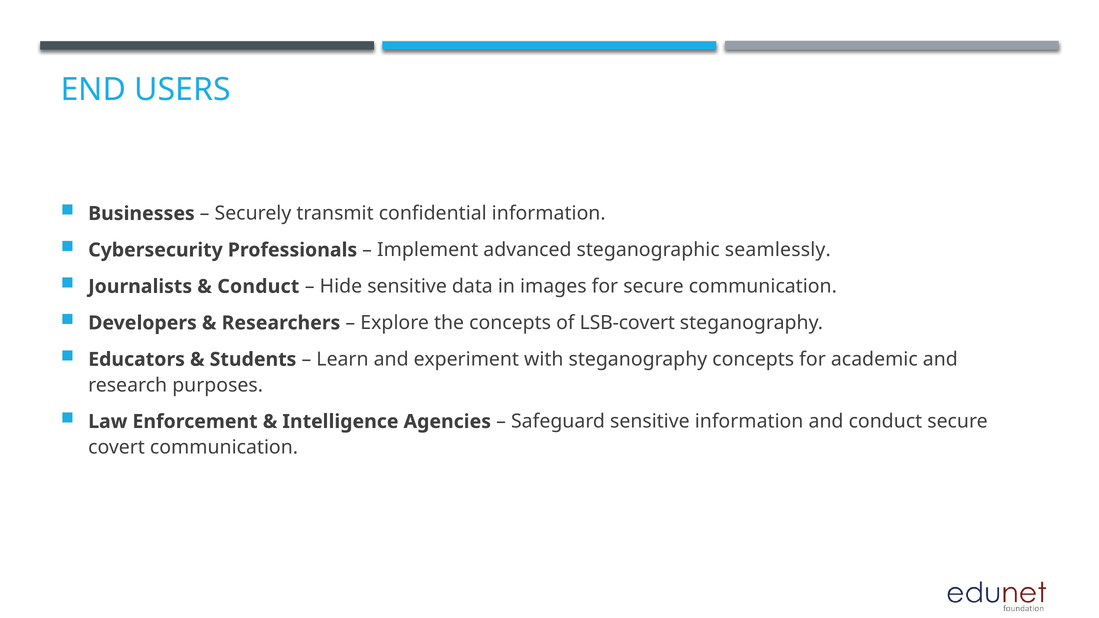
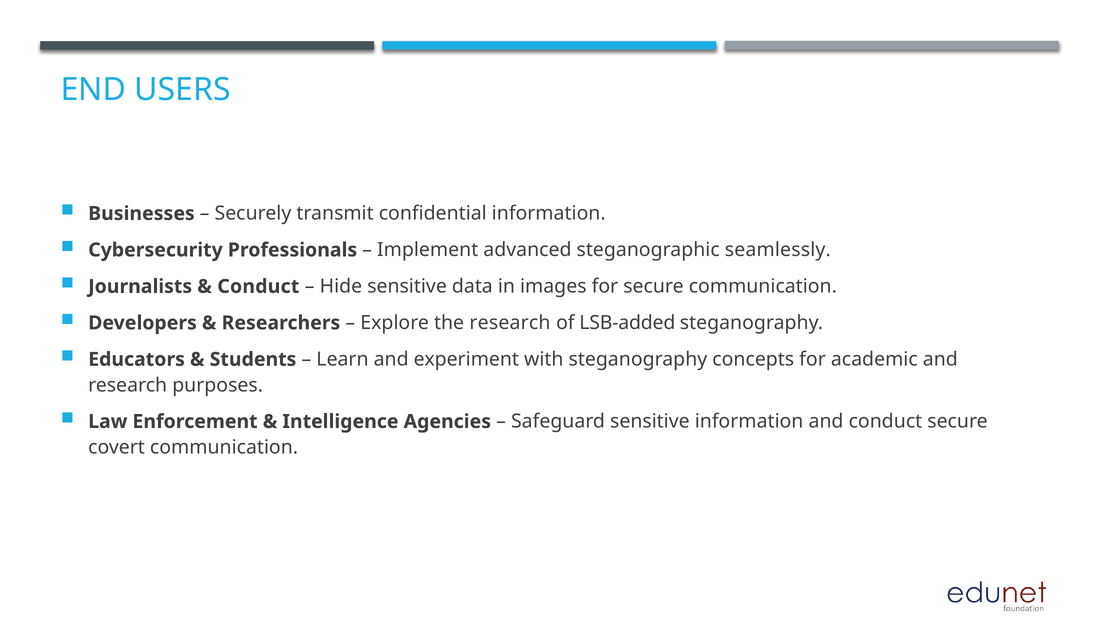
the concepts: concepts -> research
LSB-covert: LSB-covert -> LSB-added
